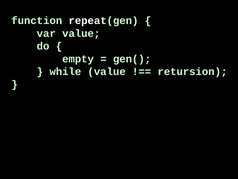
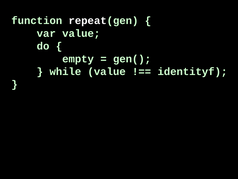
retursion: retursion -> identityf
